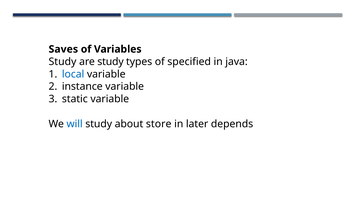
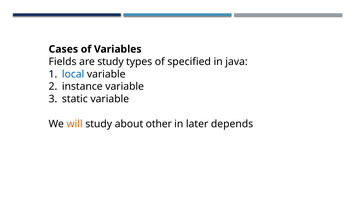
Saves: Saves -> Cases
Study at (63, 62): Study -> Fields
will colour: blue -> orange
store: store -> other
